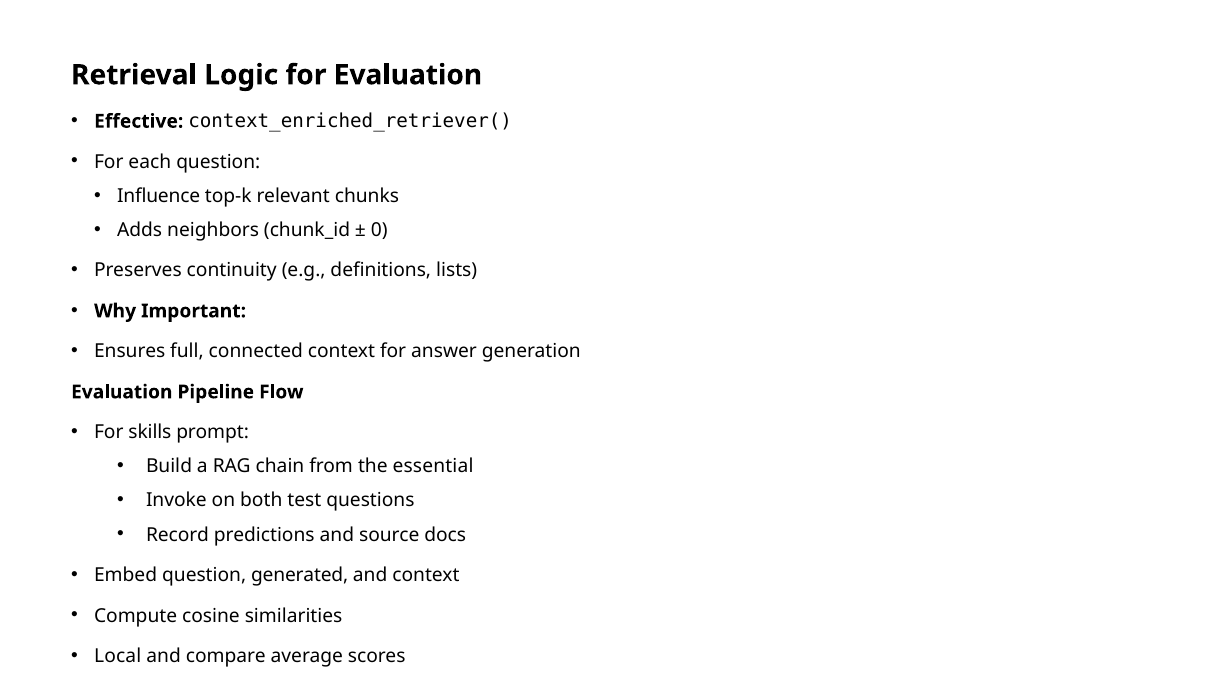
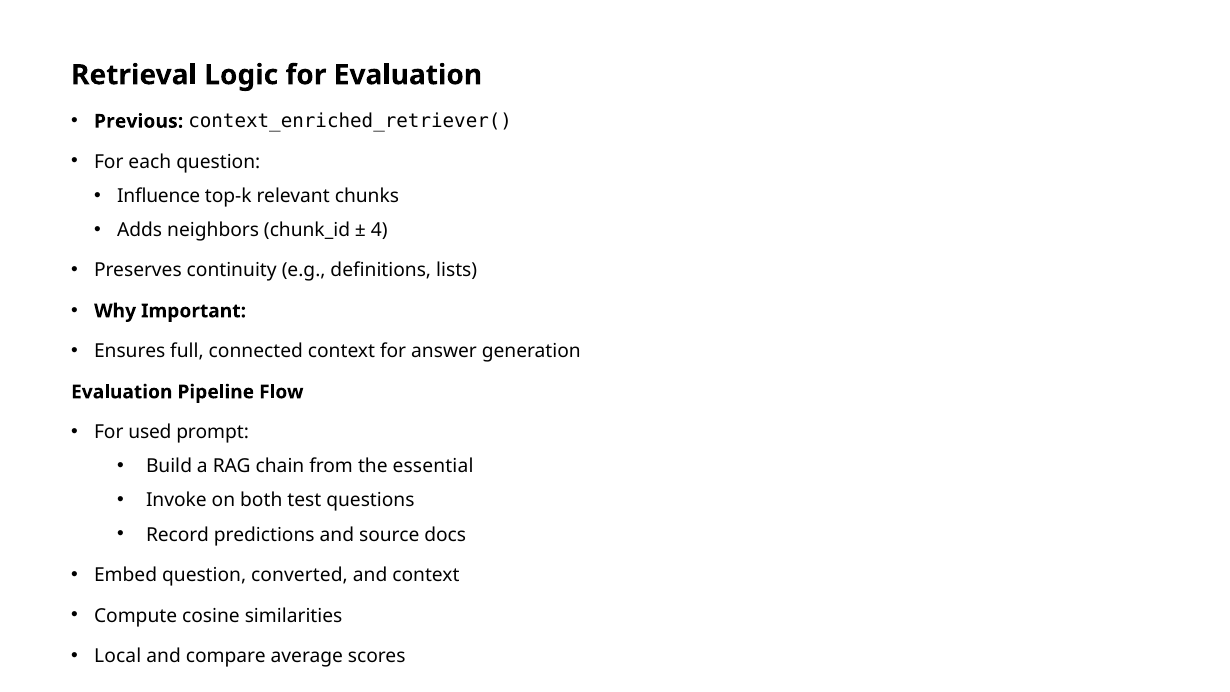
Effective: Effective -> Previous
0: 0 -> 4
skills: skills -> used
generated: generated -> converted
